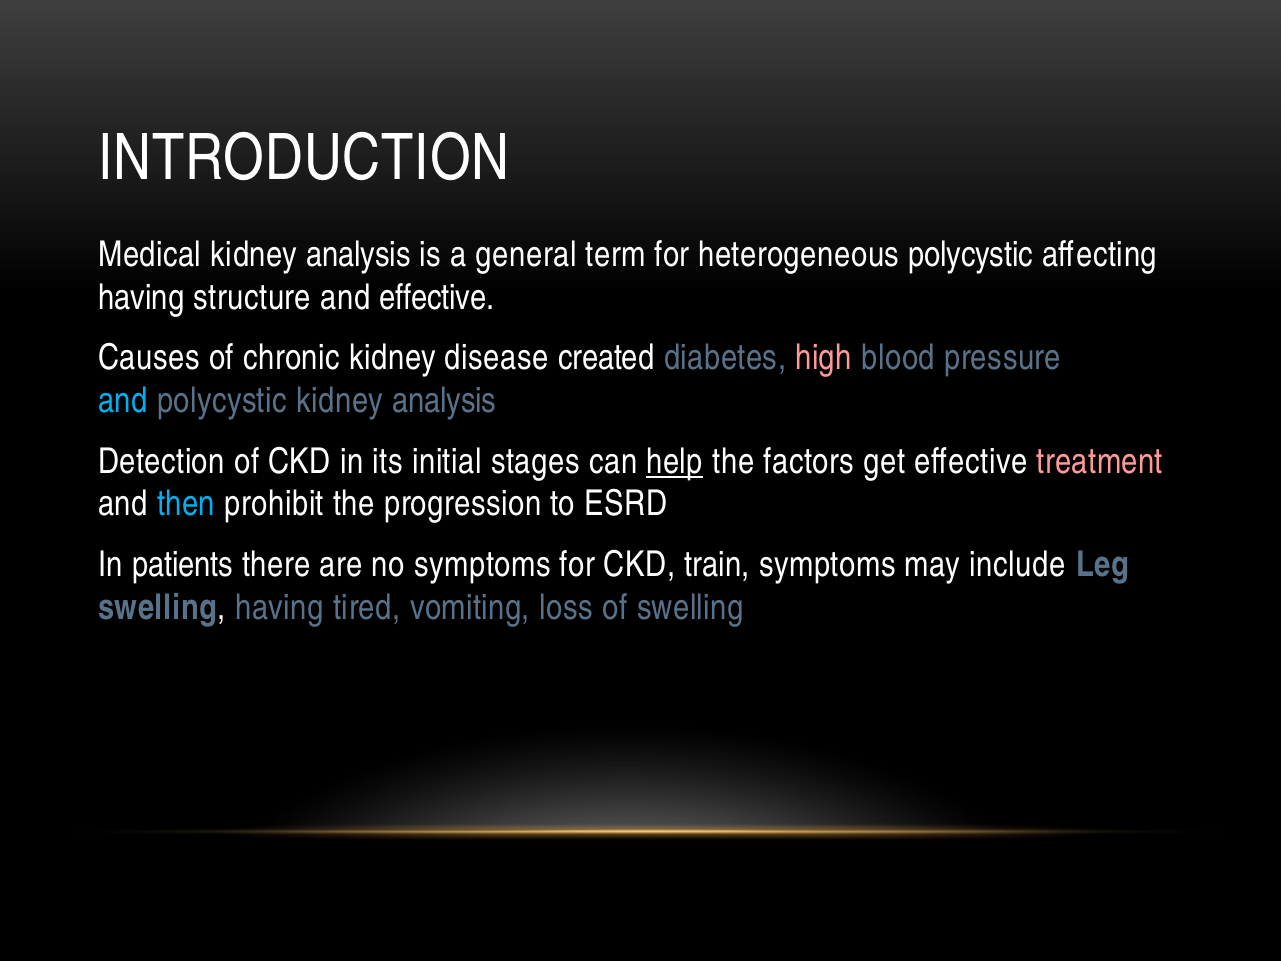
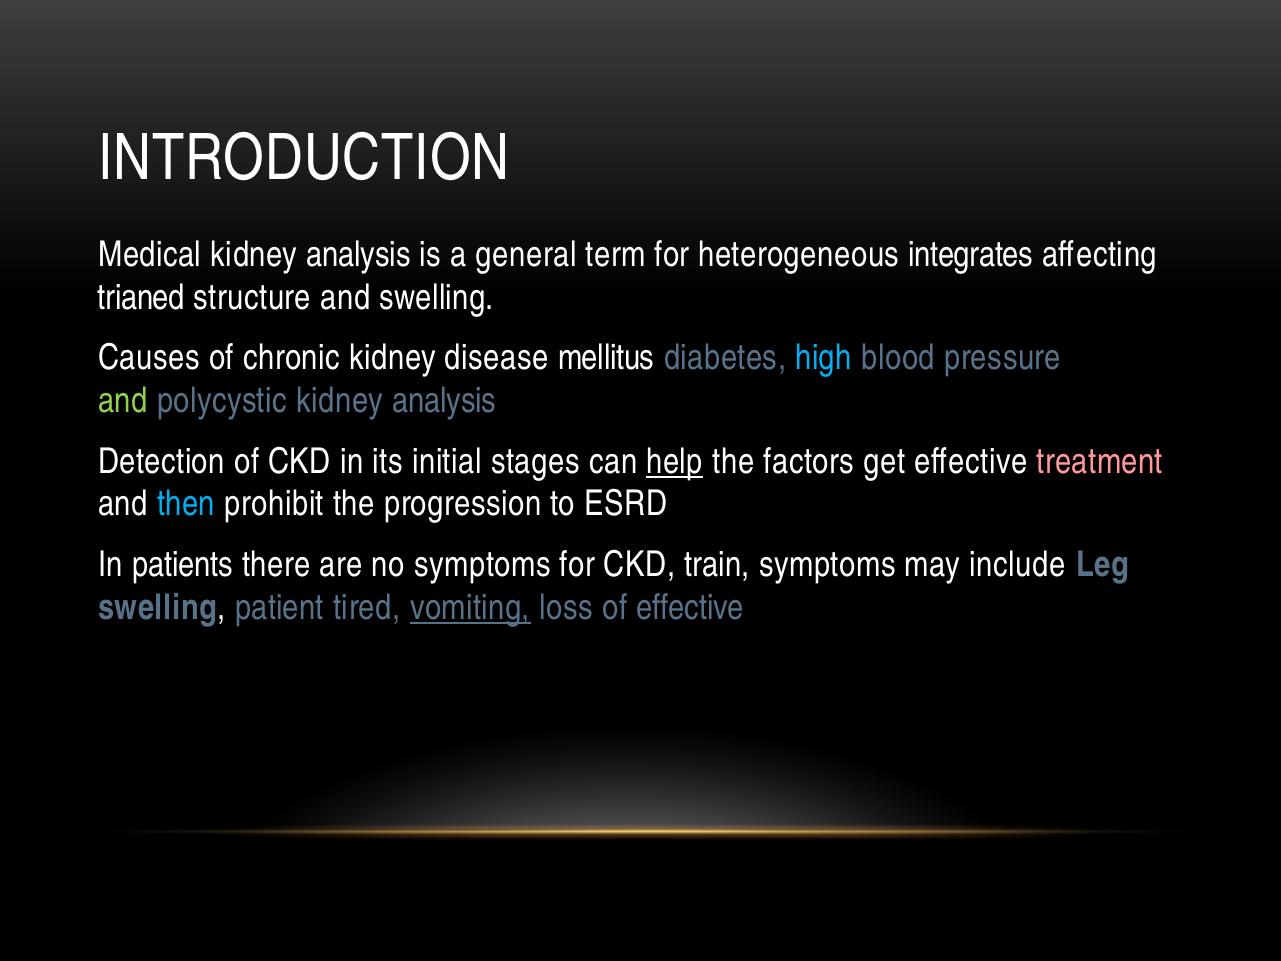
heterogeneous polycystic: polycystic -> integrates
having at (141, 297): having -> trianed
and effective: effective -> swelling
created: created -> mellitus
high colour: pink -> light blue
and at (123, 401) colour: light blue -> light green
swelling having: having -> patient
vomiting underline: none -> present
of swelling: swelling -> effective
